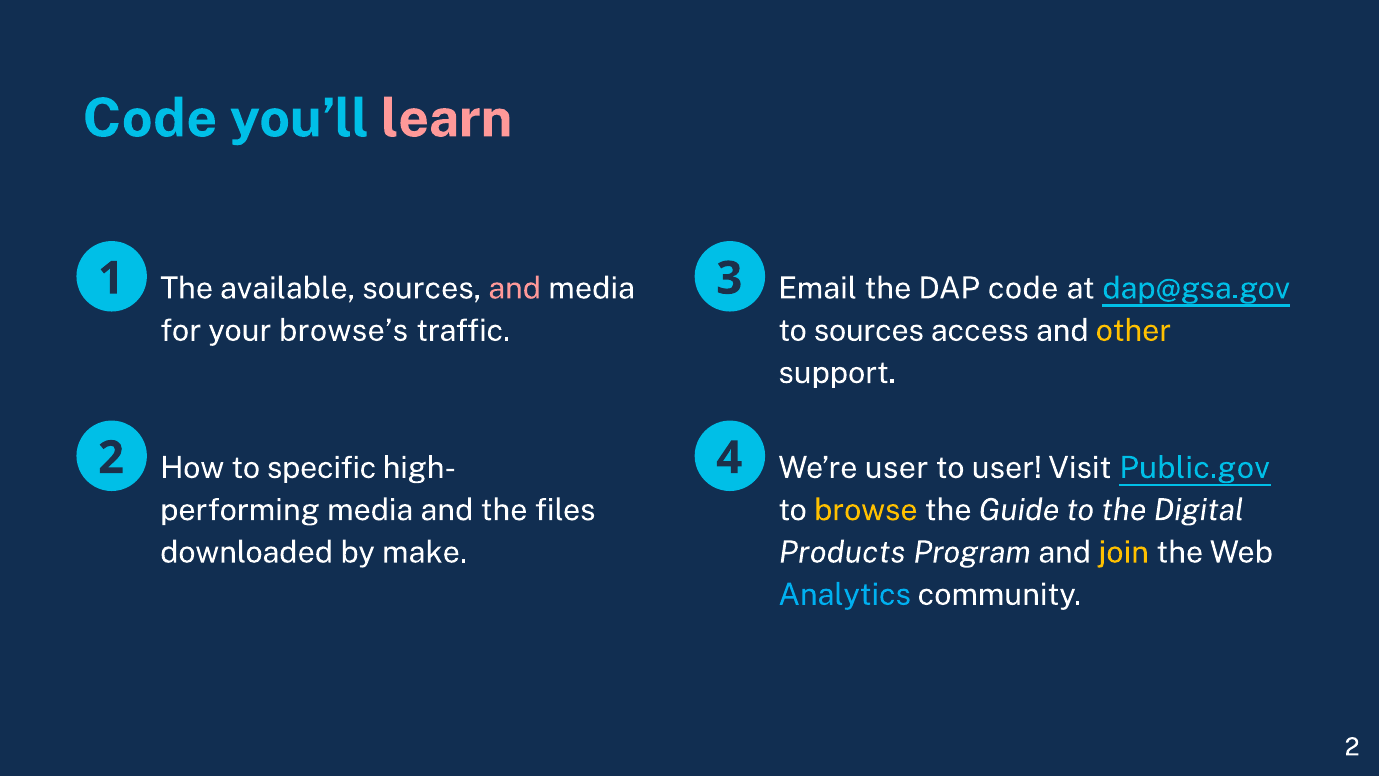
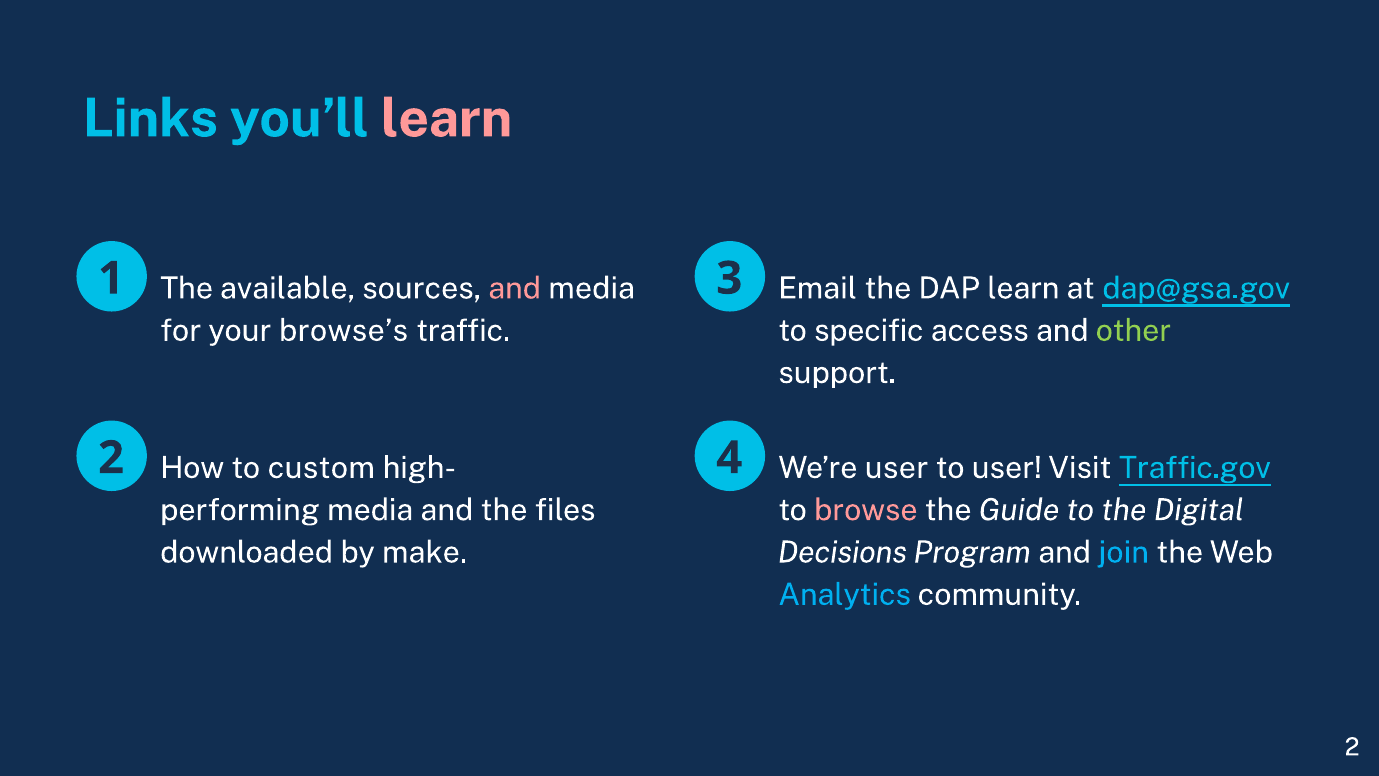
Code at (150, 119): Code -> Links
DAP code: code -> learn
to sources: sources -> specific
other colour: yellow -> light green
specific: specific -> custom
Public.gov: Public.gov -> Traffic.gov
browse colour: yellow -> pink
Products: Products -> Decisions
join colour: yellow -> light blue
